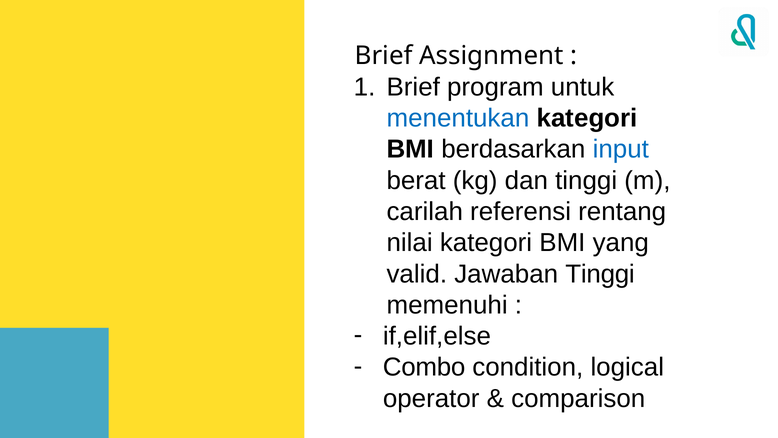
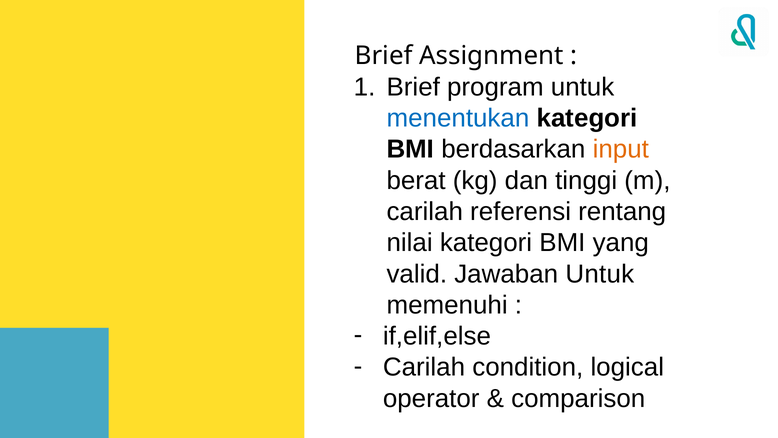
input colour: blue -> orange
Jawaban Tinggi: Tinggi -> Untuk
Combo at (424, 367): Combo -> Carilah
